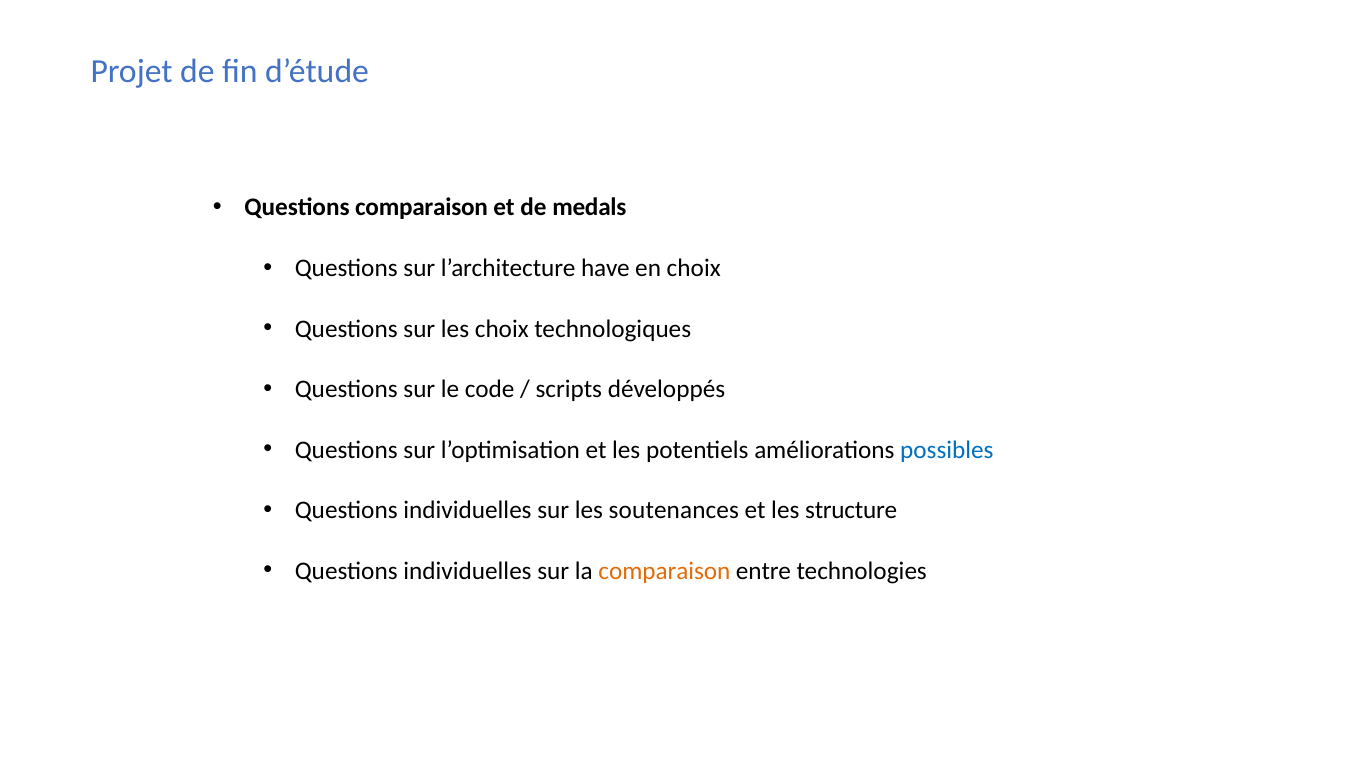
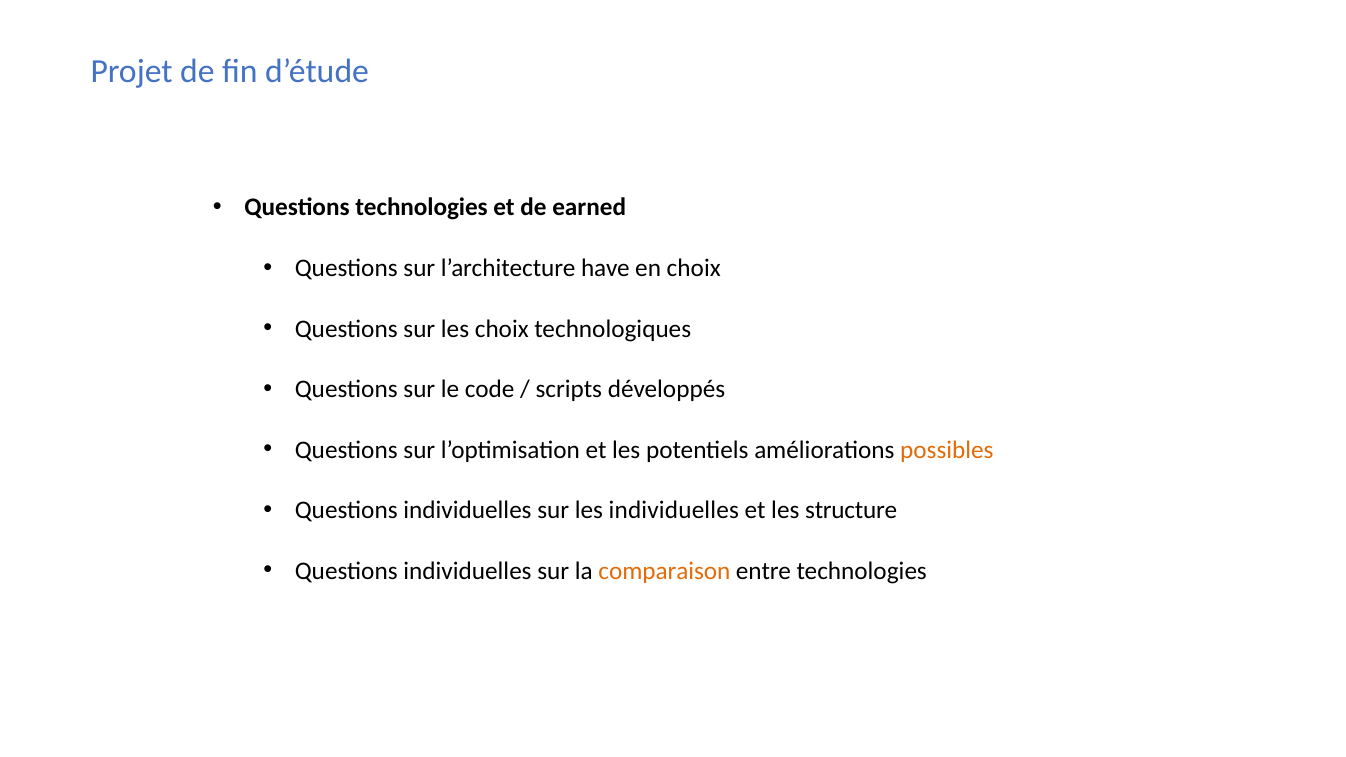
Questions comparaison: comparaison -> technologies
medals: medals -> earned
possibles colour: blue -> orange
les soutenances: soutenances -> individuelles
